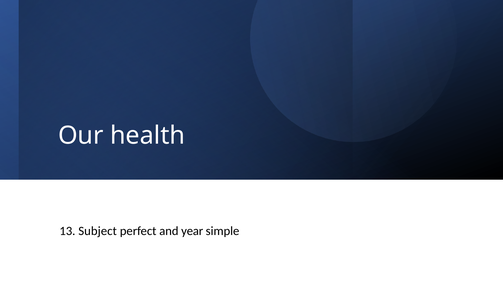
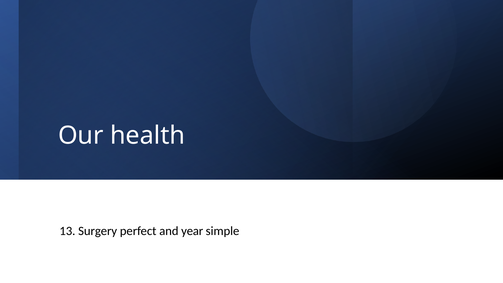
Subject: Subject -> Surgery
